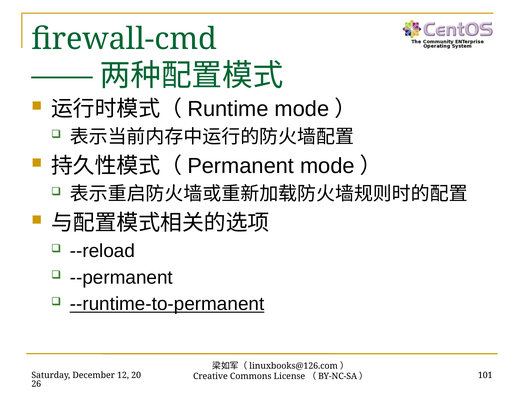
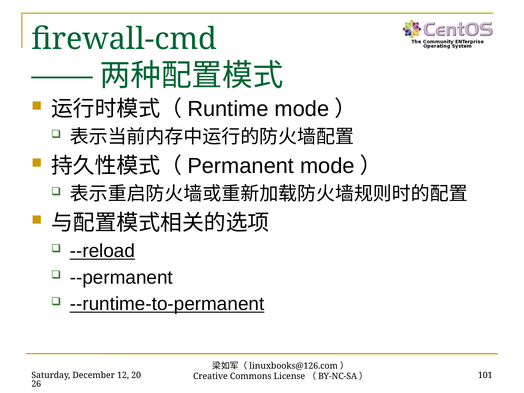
--reload underline: none -> present
